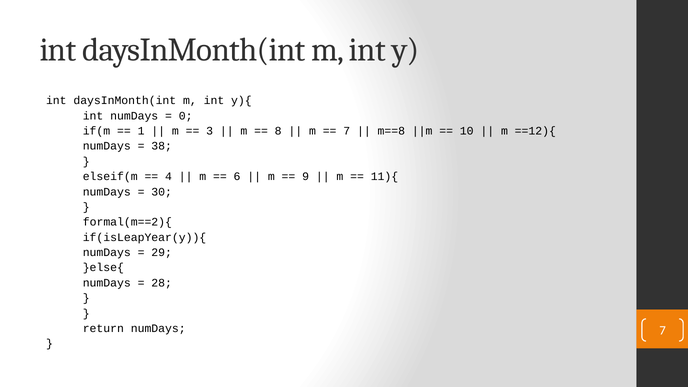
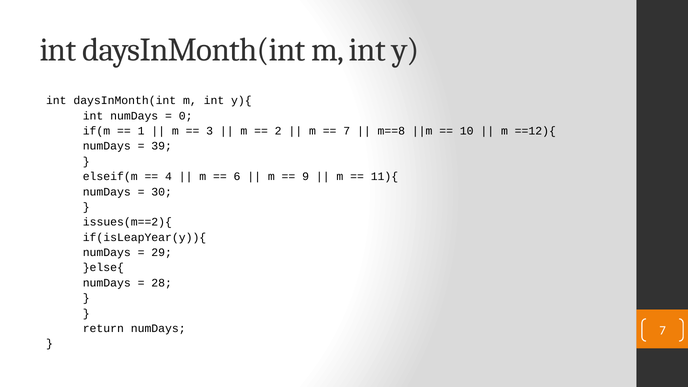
8: 8 -> 2
38: 38 -> 39
formal(m==2){: formal(m==2){ -> issues(m==2){
